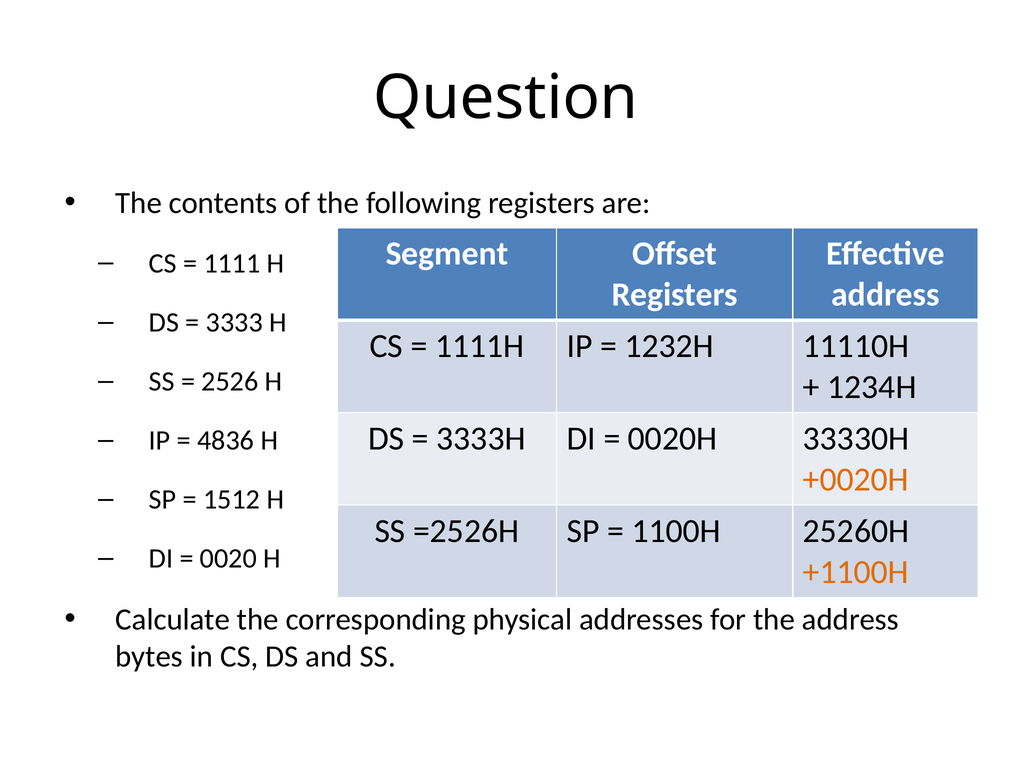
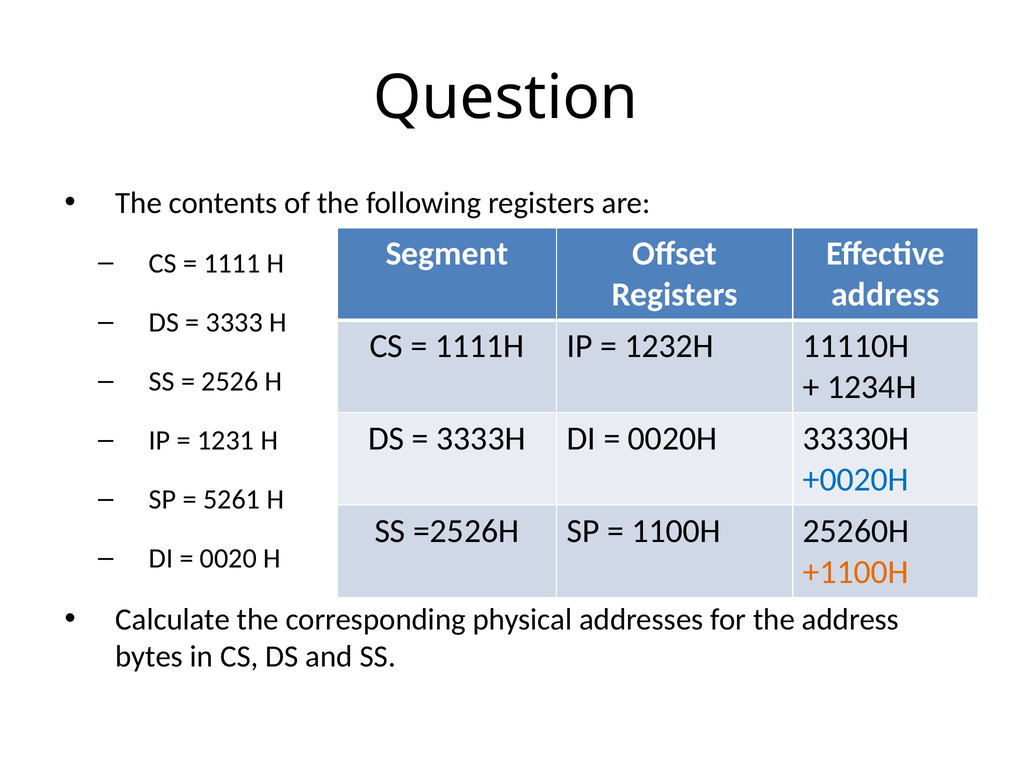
4836: 4836 -> 1231
+0020H colour: orange -> blue
1512: 1512 -> 5261
